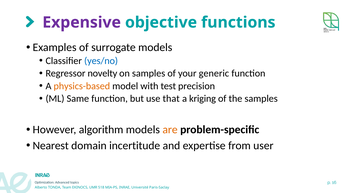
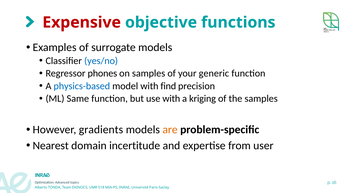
Expensive colour: purple -> red
novelty: novelty -> phones
physics-based colour: orange -> blue
test: test -> find
use that: that -> with
algorithm: algorithm -> gradients
